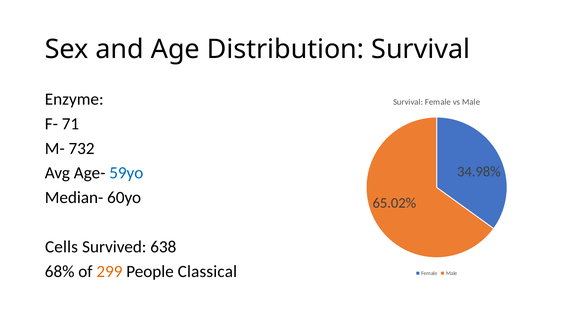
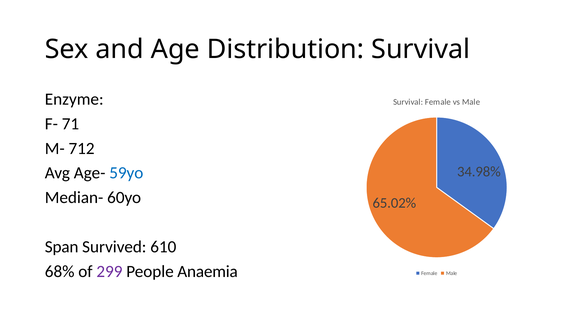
732: 732 -> 712
Cells: Cells -> Span
638: 638 -> 610
299 colour: orange -> purple
Classical: Classical -> Anaemia
